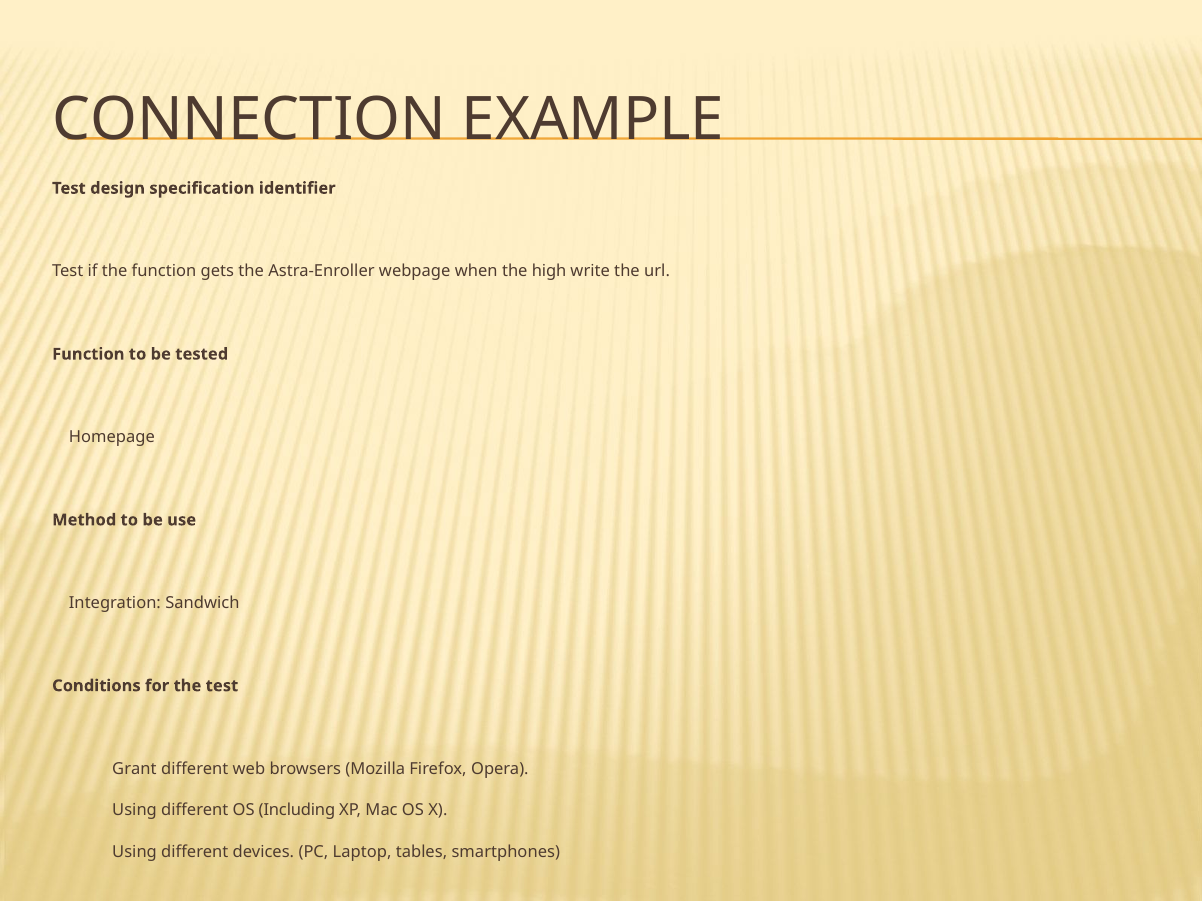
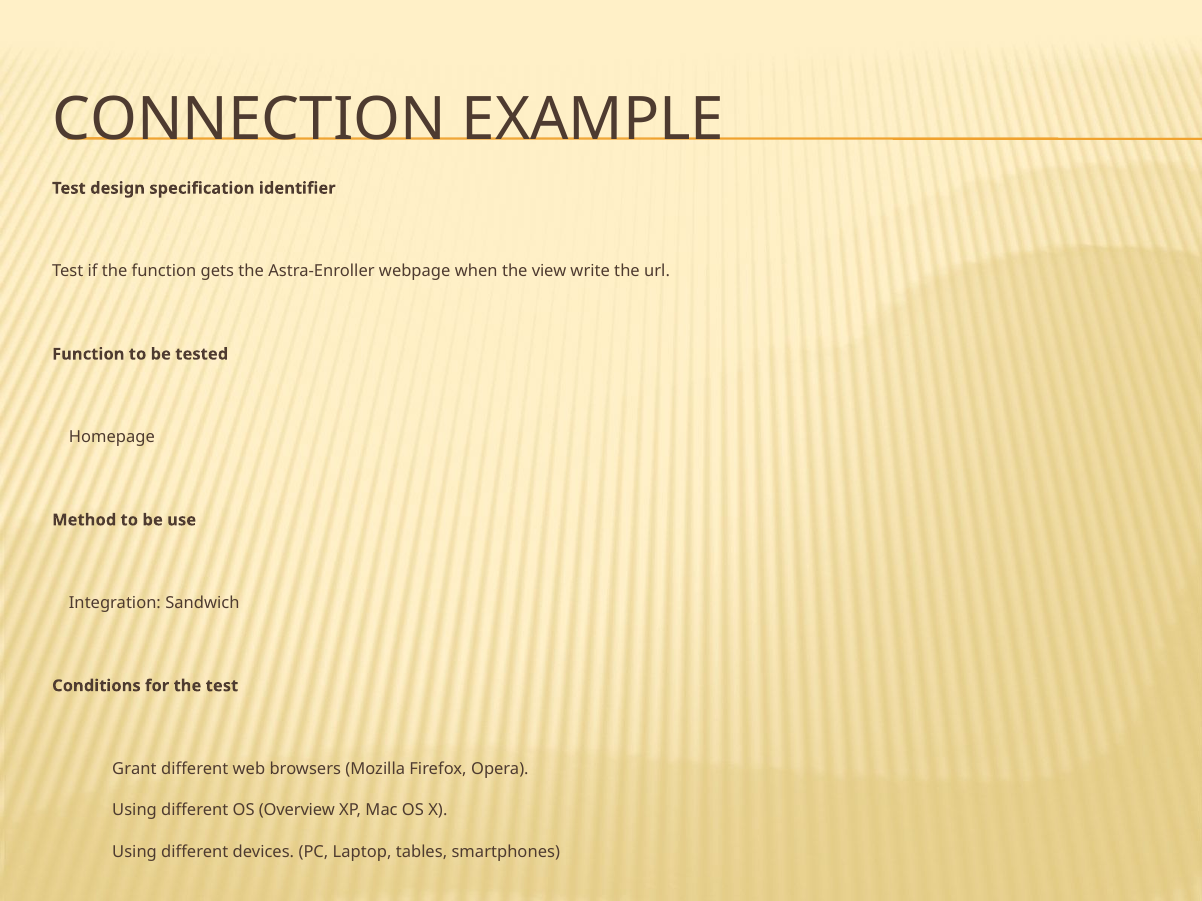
high: high -> view
Including: Including -> Overview
